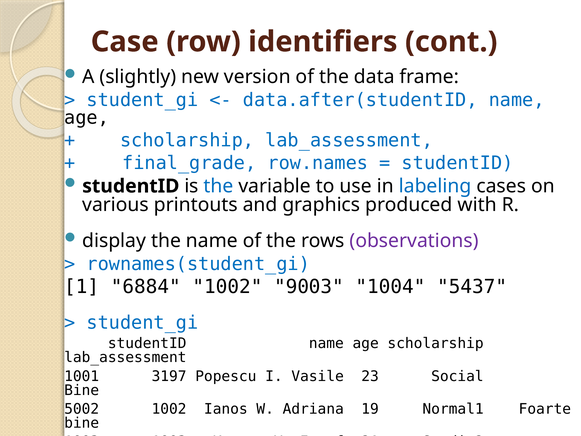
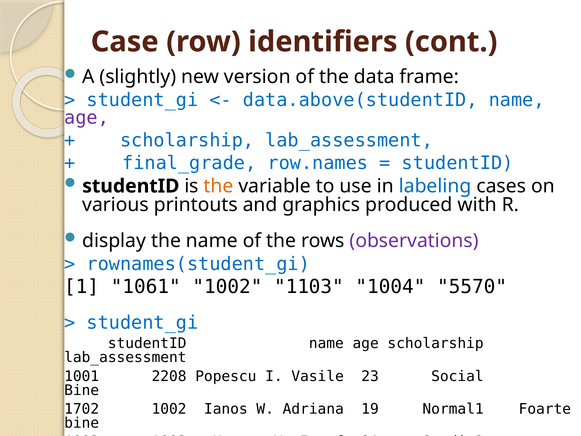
data.after(studentID: data.after(studentID -> data.above(studentID
age at (87, 118) colour: black -> purple
the at (219, 186) colour: blue -> orange
6884: 6884 -> 1061
9003: 9003 -> 1103
5437: 5437 -> 5570
3197: 3197 -> 2208
5002: 5002 -> 1702
